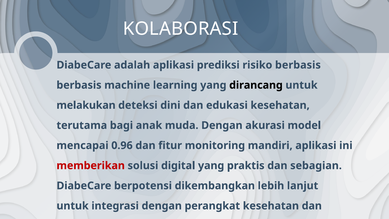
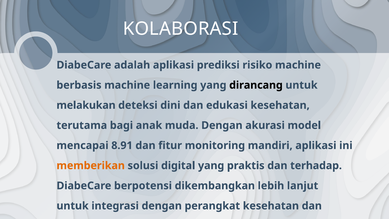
risiko berbasis: berbasis -> machine
0.96: 0.96 -> 8.91
memberikan colour: red -> orange
sebagian: sebagian -> terhadap
